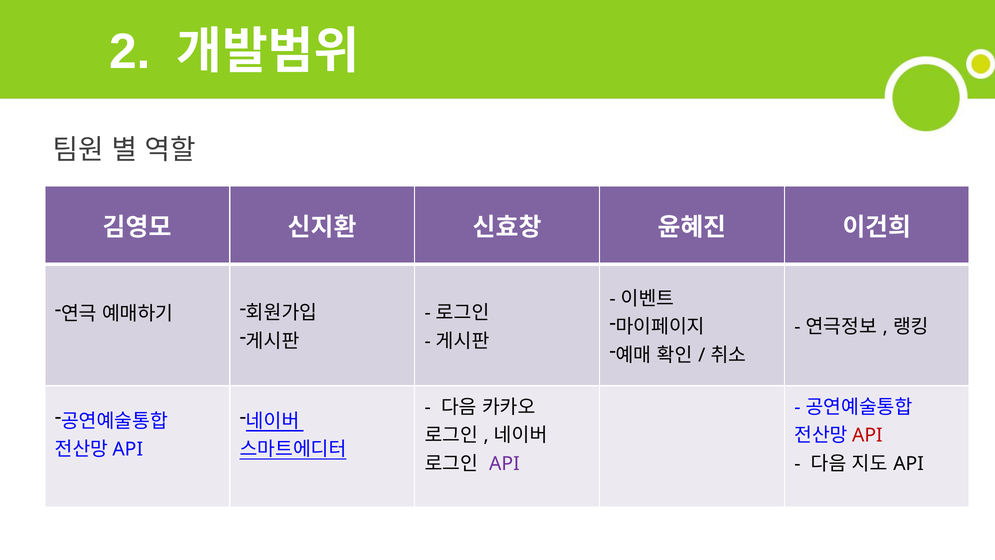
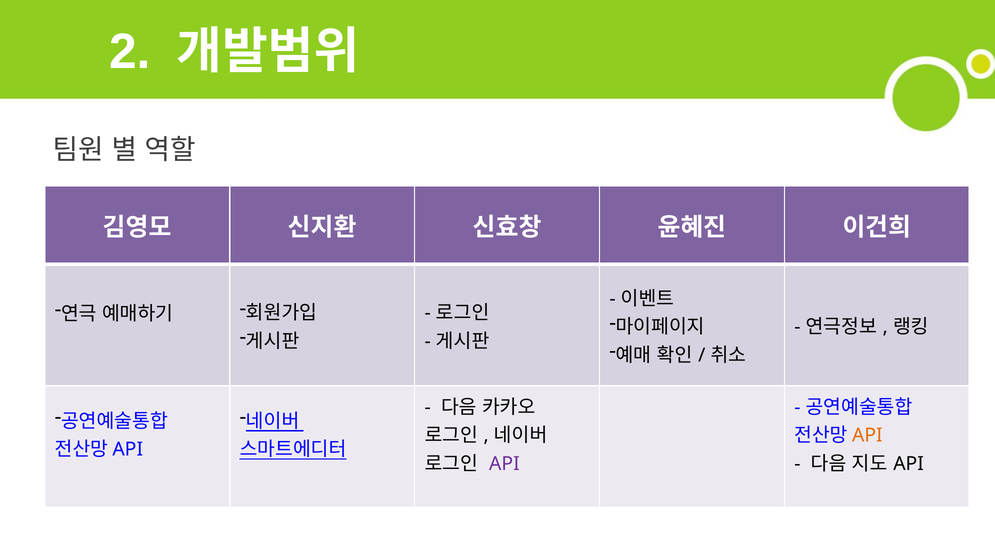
API at (867, 435) colour: red -> orange
